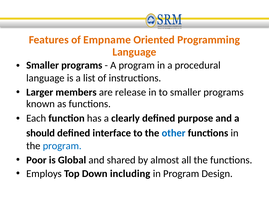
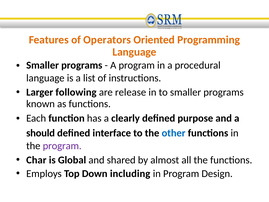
Empname: Empname -> Operators
members: members -> following
program at (62, 146) colour: blue -> purple
Poor: Poor -> Char
